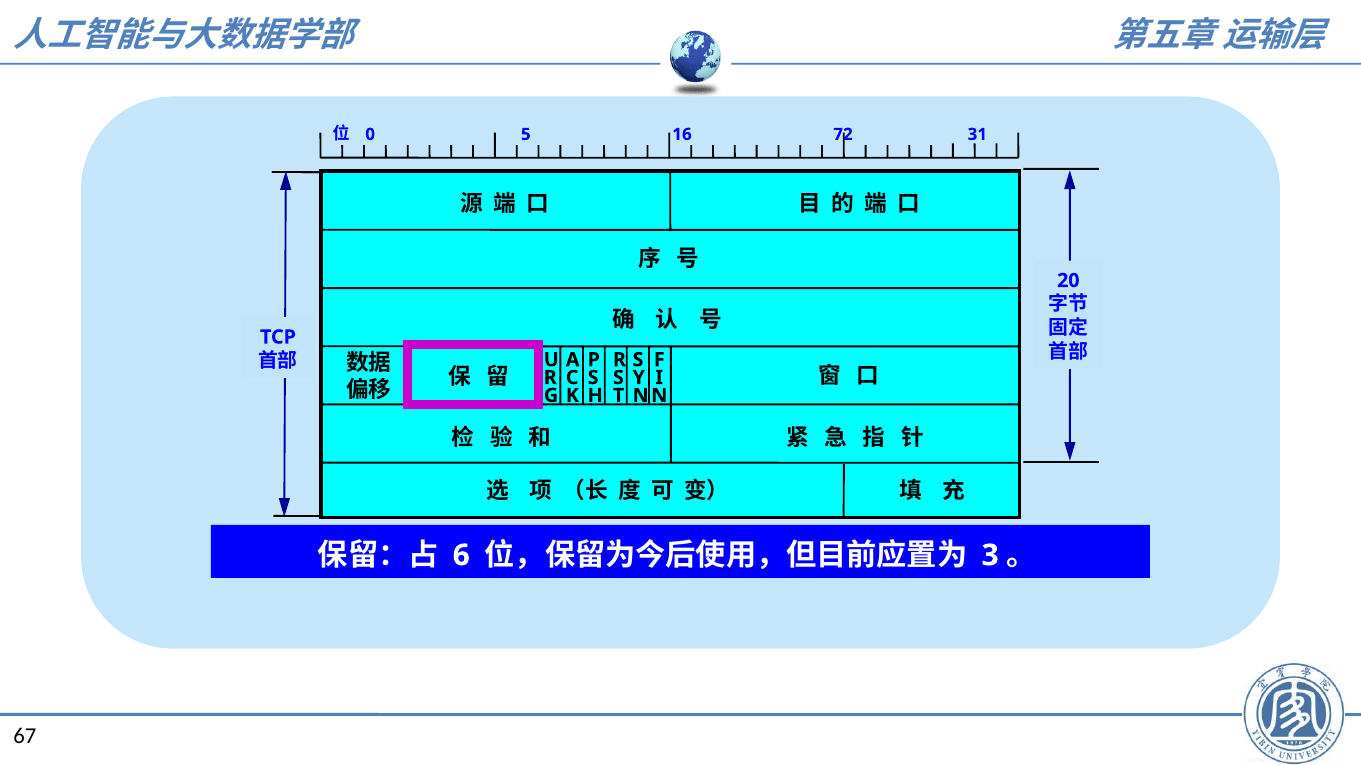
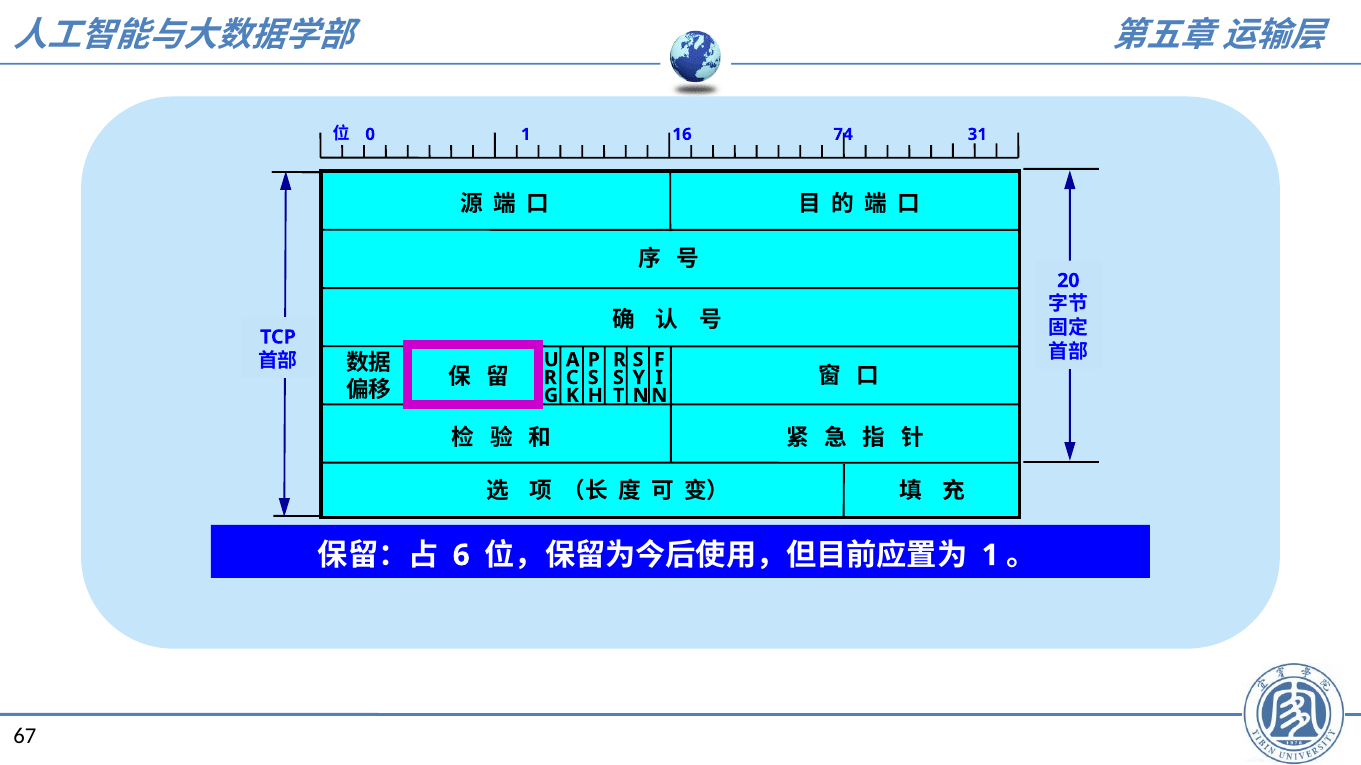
0 5: 5 -> 1
72: 72 -> 74
3 at (990, 556): 3 -> 1
